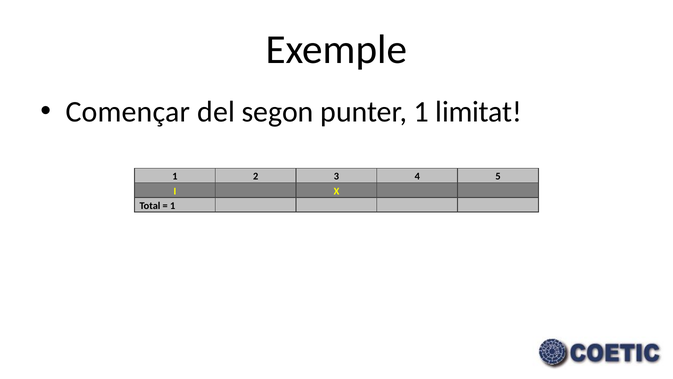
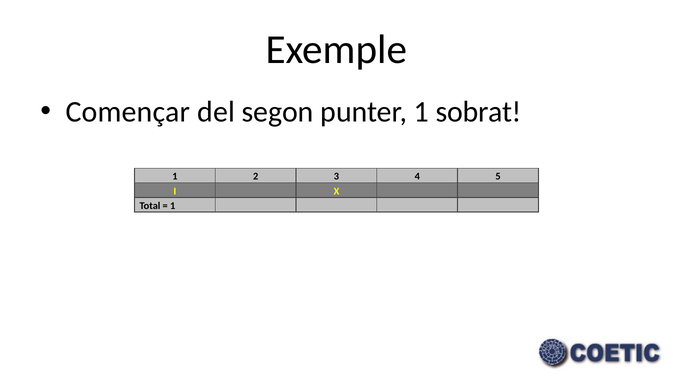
limitat: limitat -> sobrat
